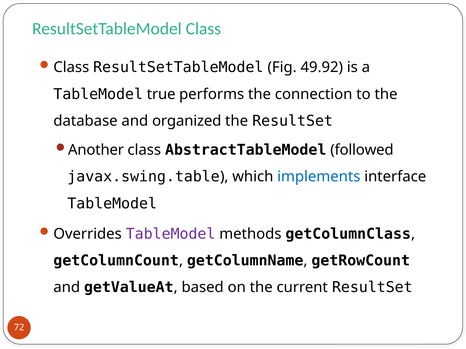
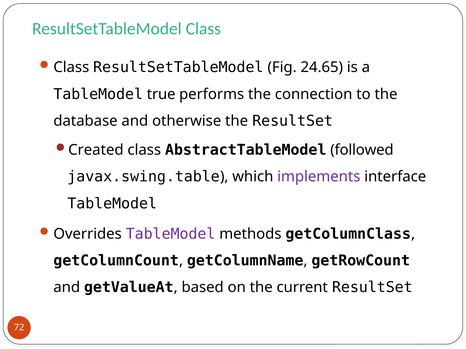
49.92: 49.92 -> 24.65
organized: organized -> otherwise
Another: Another -> Created
implements colour: blue -> purple
